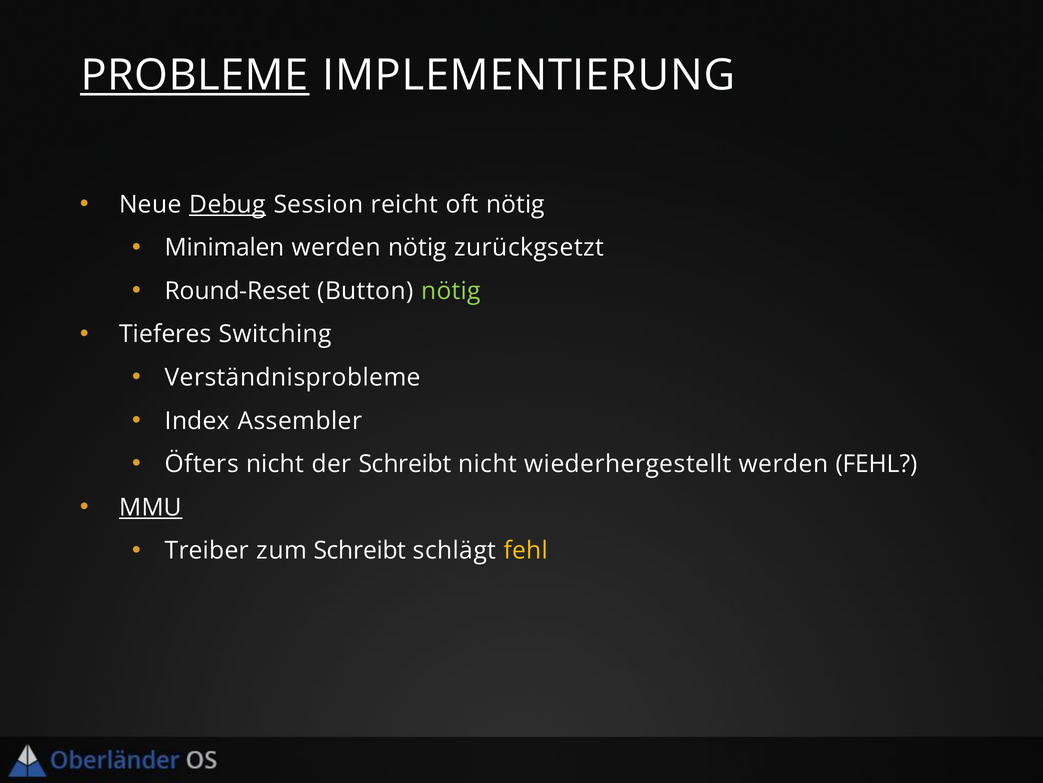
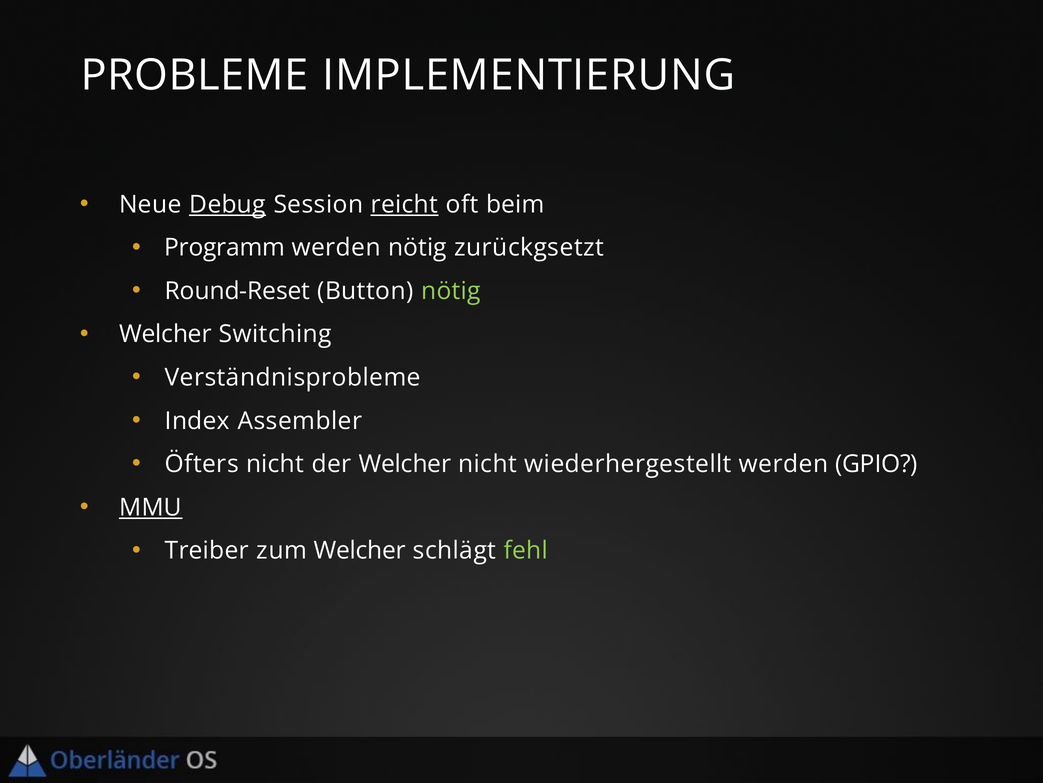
PROBLEME underline: present -> none
reicht underline: none -> present
oft nötig: nötig -> beim
Minimalen: Minimalen -> Programm
Tieferes at (165, 334): Tieferes -> Welcher
der Schreibt: Schreibt -> Welcher
werden FEHL: FEHL -> GPIO
zum Schreibt: Schreibt -> Welcher
fehl at (526, 550) colour: yellow -> light green
